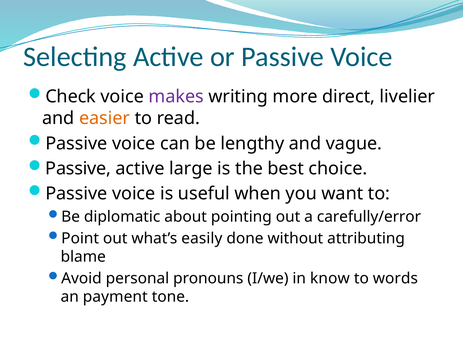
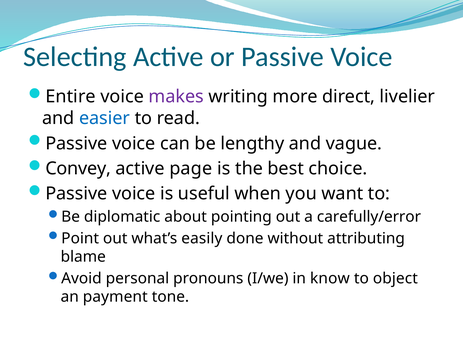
Check: Check -> Entire
easier colour: orange -> blue
Passive at (78, 169): Passive -> Convey
large: large -> page
words: words -> object
